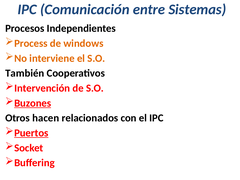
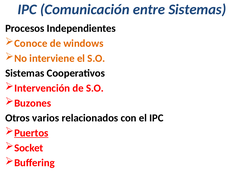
Process: Process -> Conoce
También at (25, 73): También -> Sistemas
Buzones underline: present -> none
hacen: hacen -> varios
